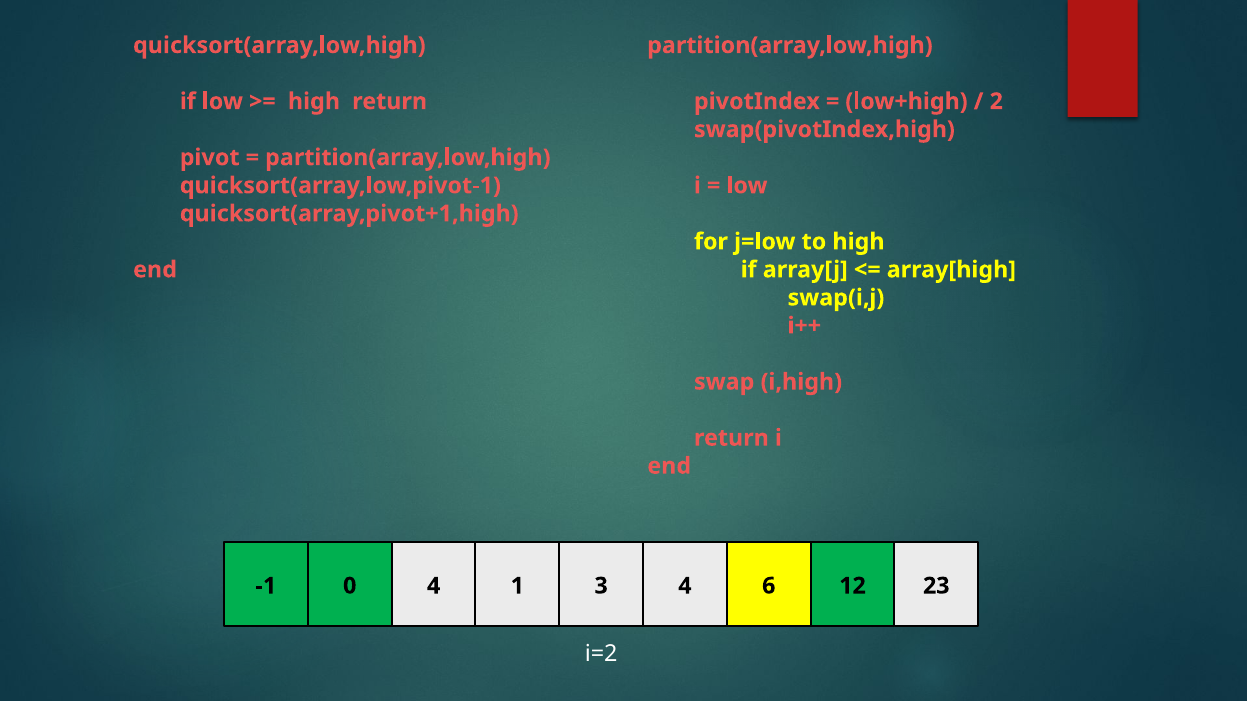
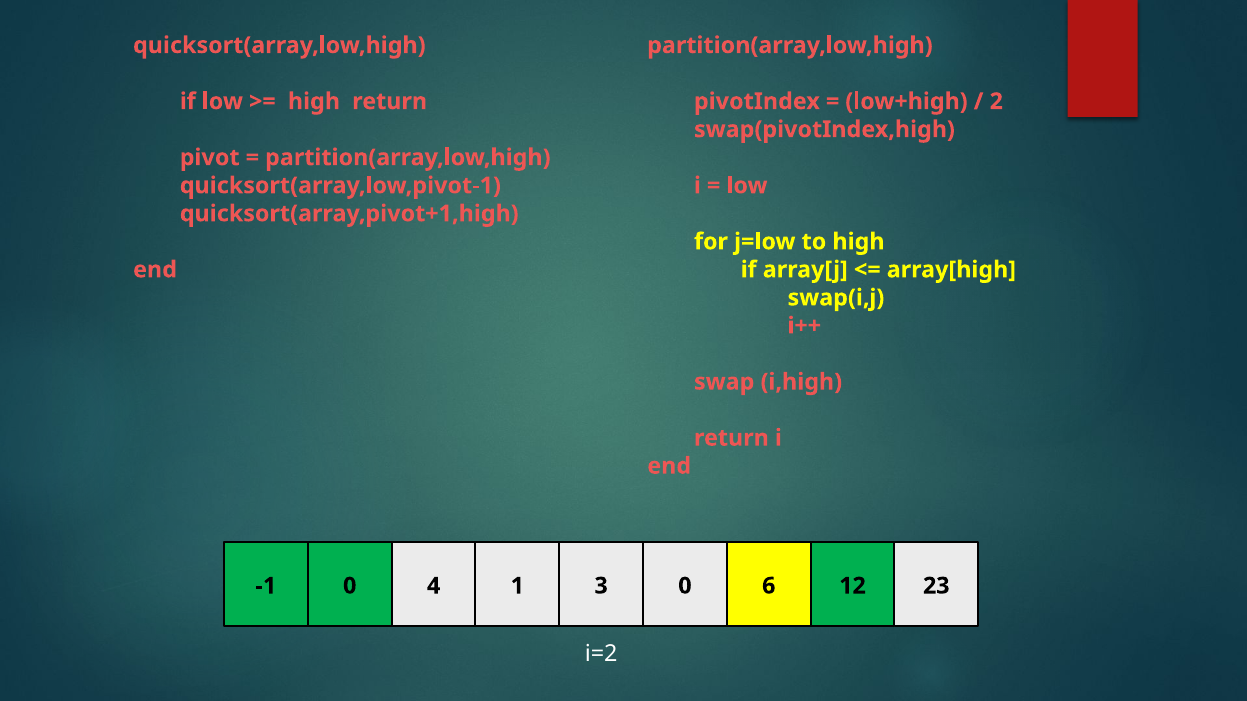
3 4: 4 -> 0
